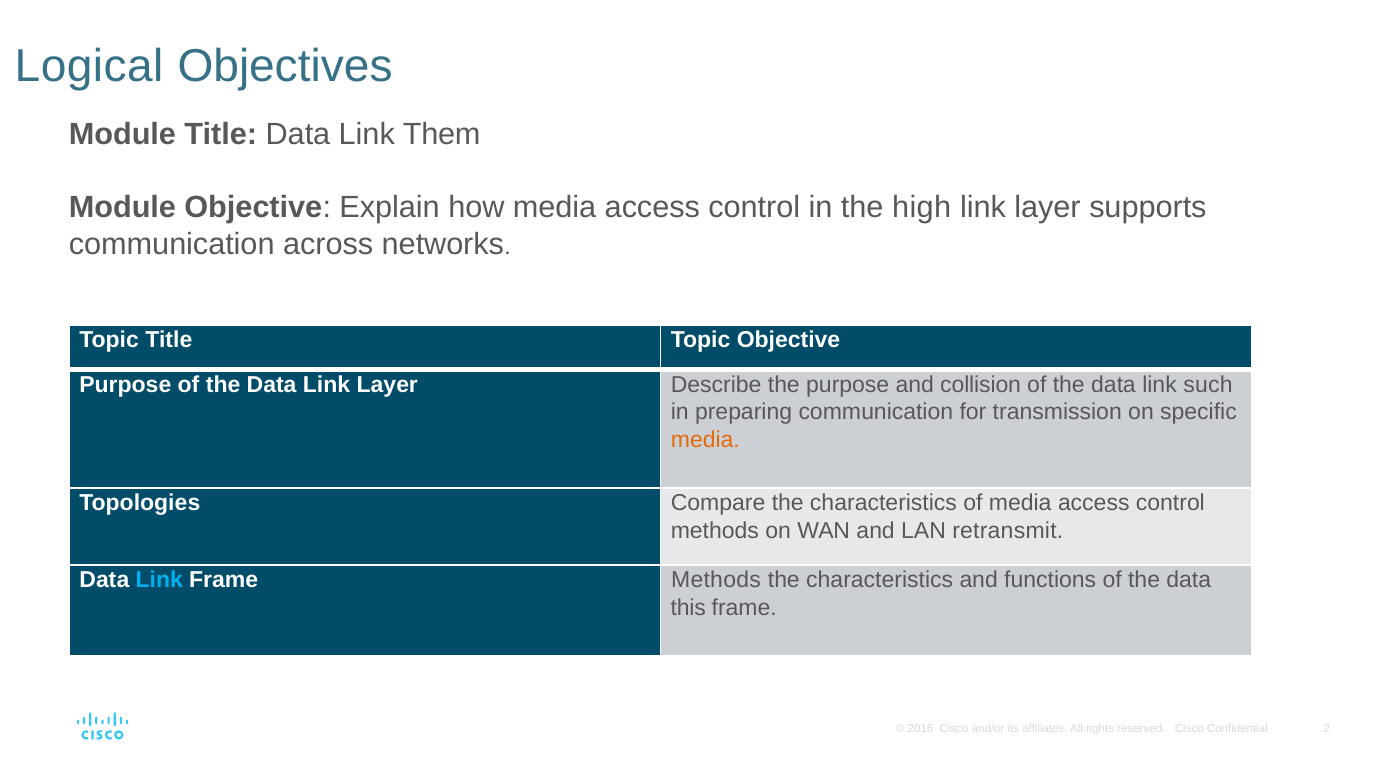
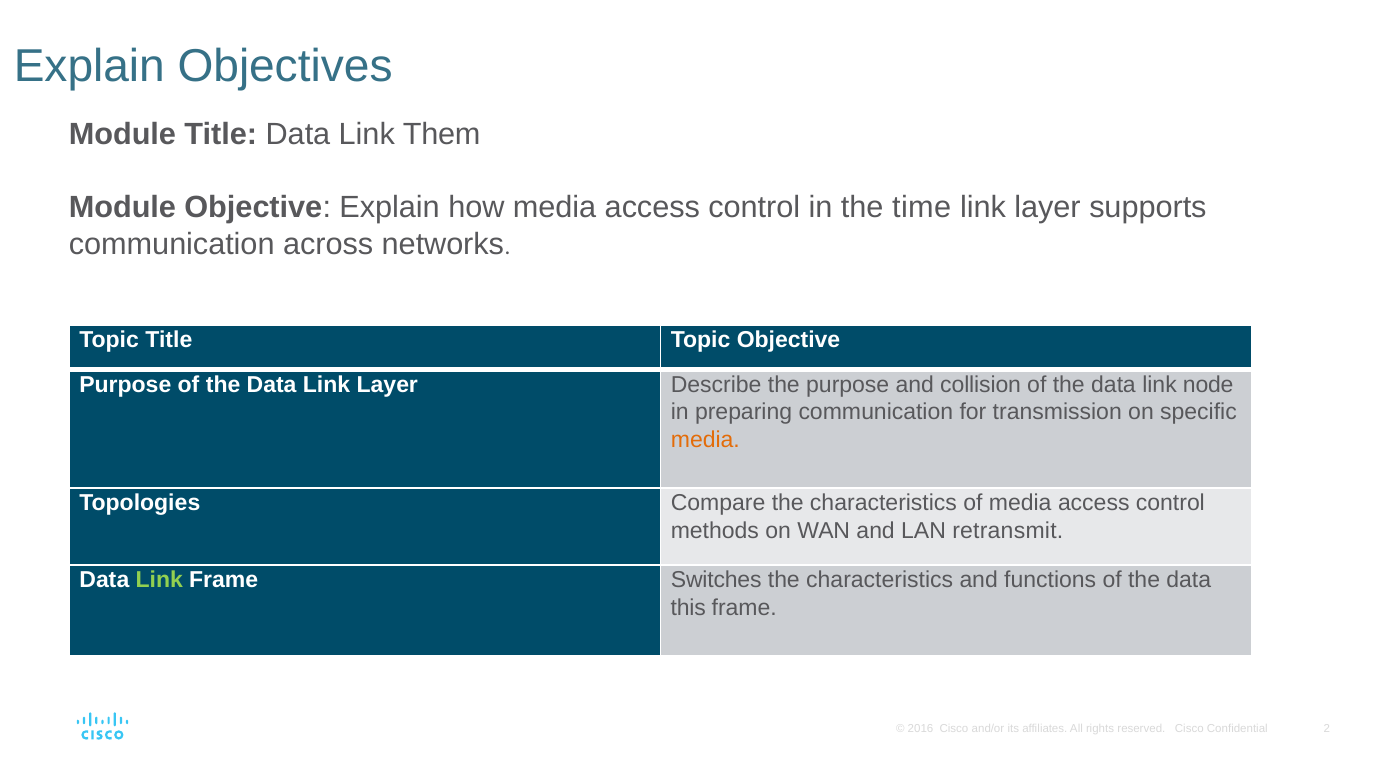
Logical at (89, 67): Logical -> Explain
high: high -> time
such: such -> node
Link at (159, 581) colour: light blue -> light green
Frame Methods: Methods -> Switches
